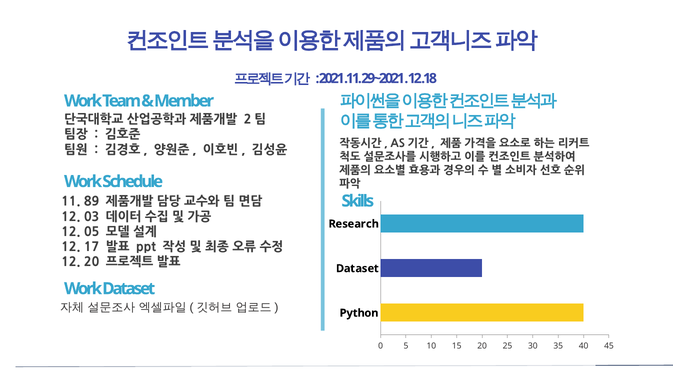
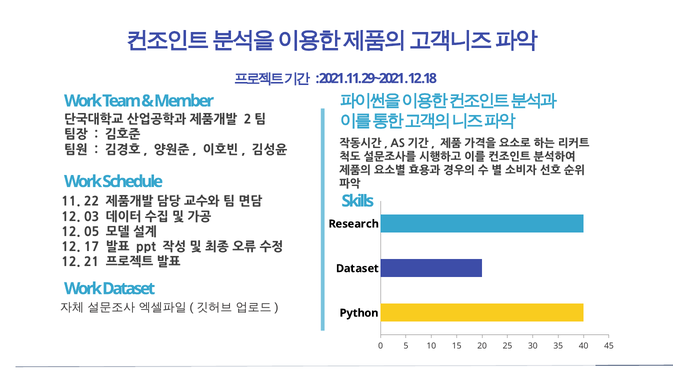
89: 89 -> 22
12 20: 20 -> 21
